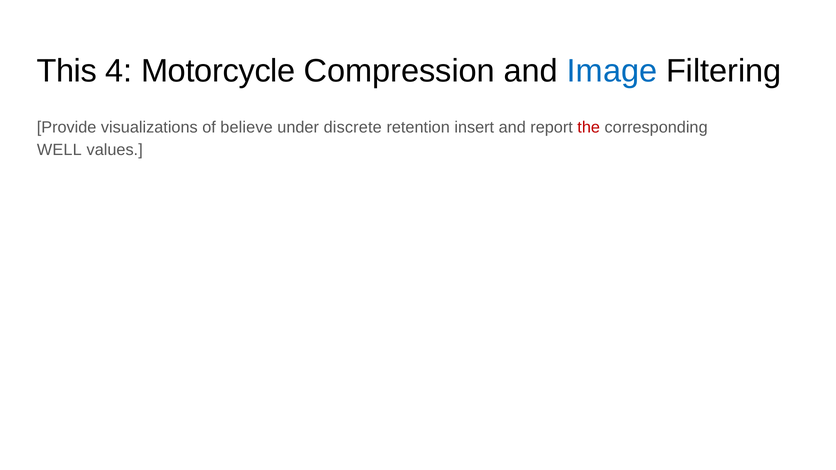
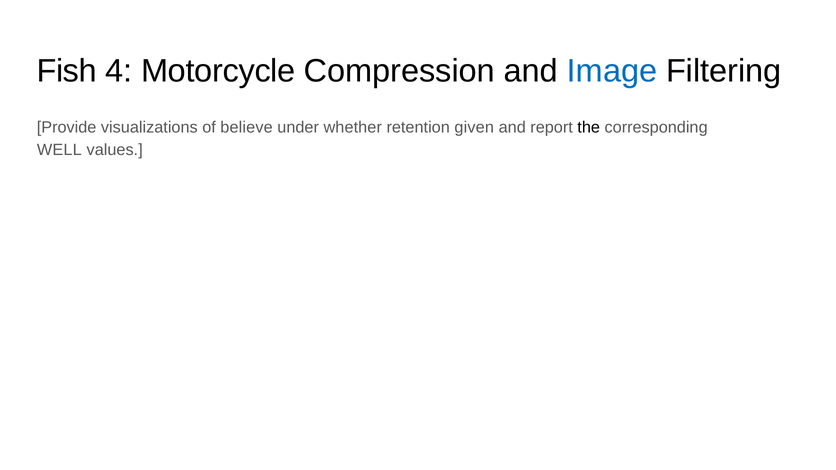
This: This -> Fish
discrete: discrete -> whether
insert: insert -> given
the colour: red -> black
